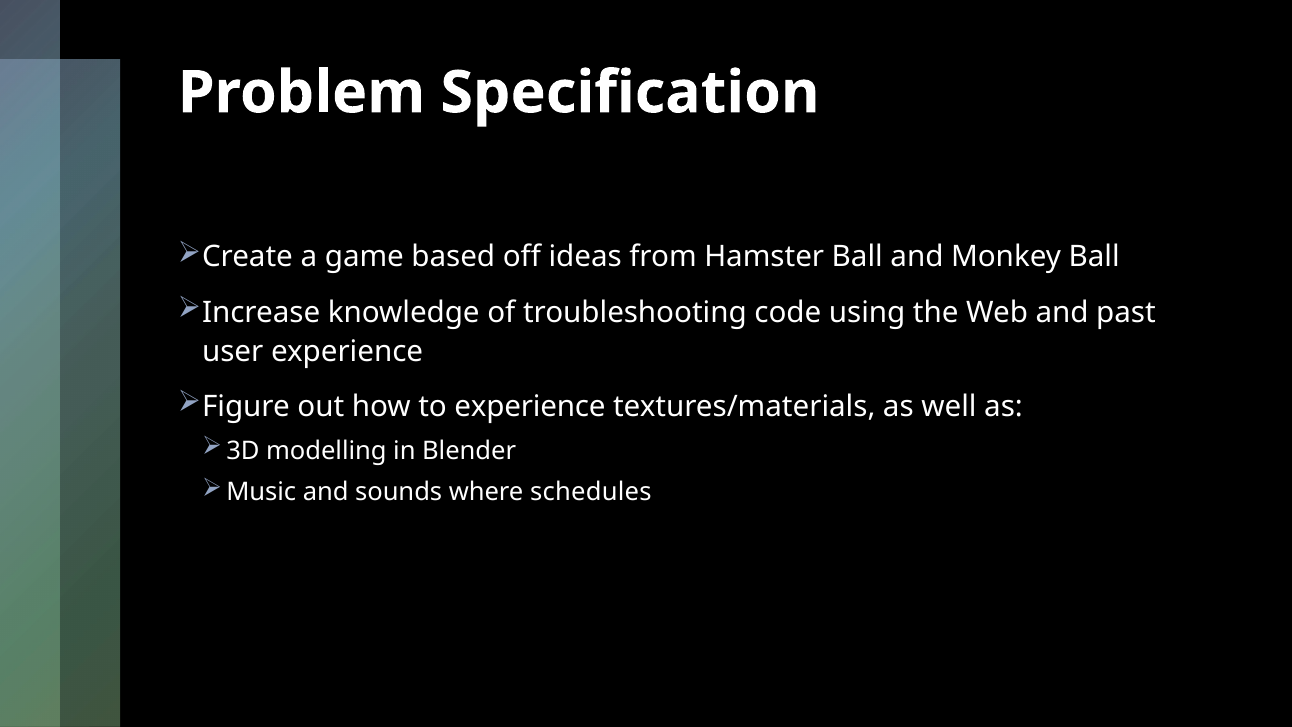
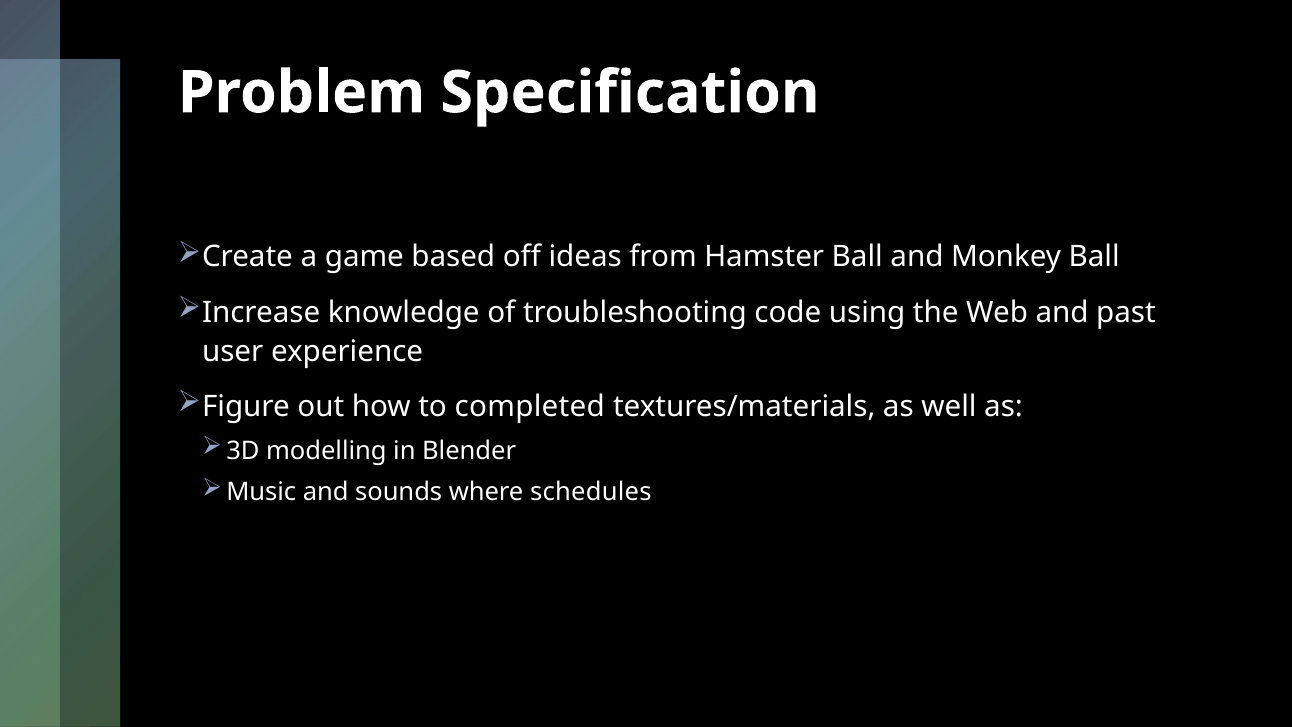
to experience: experience -> completed
